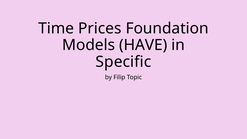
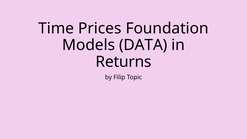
HAVE: HAVE -> DATA
Specific: Specific -> Returns
